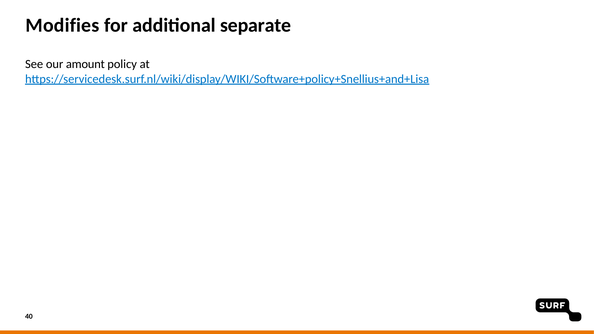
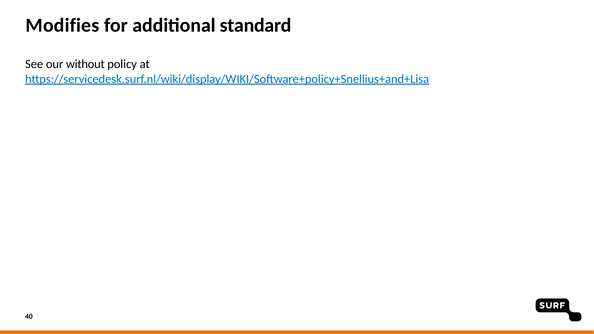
separate: separate -> standard
amount: amount -> without
